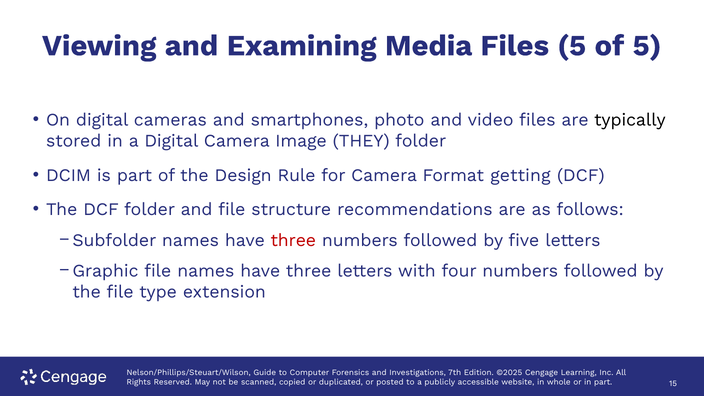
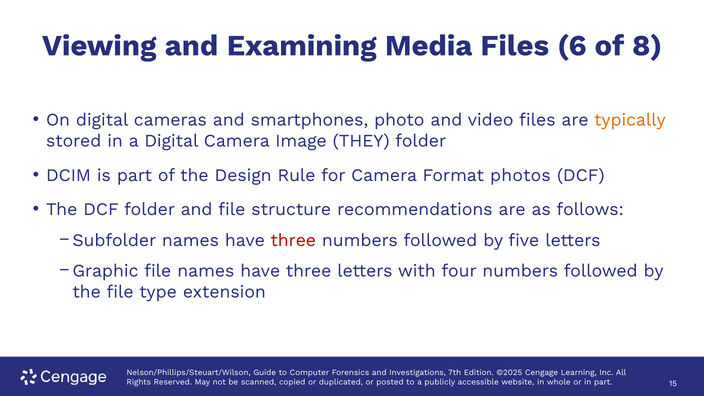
Files 5: 5 -> 6
of 5: 5 -> 8
typically colour: black -> orange
getting: getting -> photos
